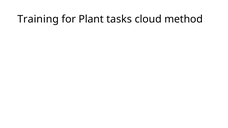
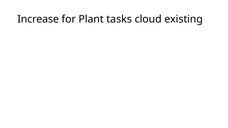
Training: Training -> Increase
method: method -> existing
